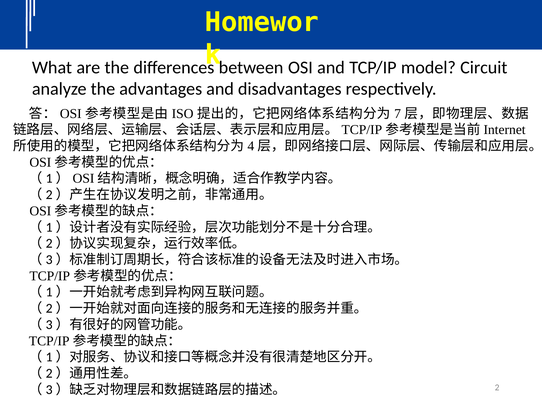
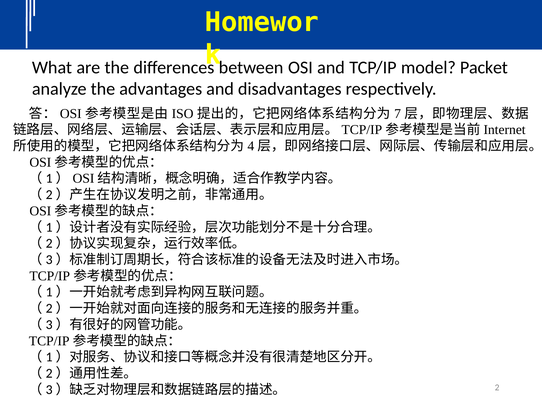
Circuit: Circuit -> Packet
